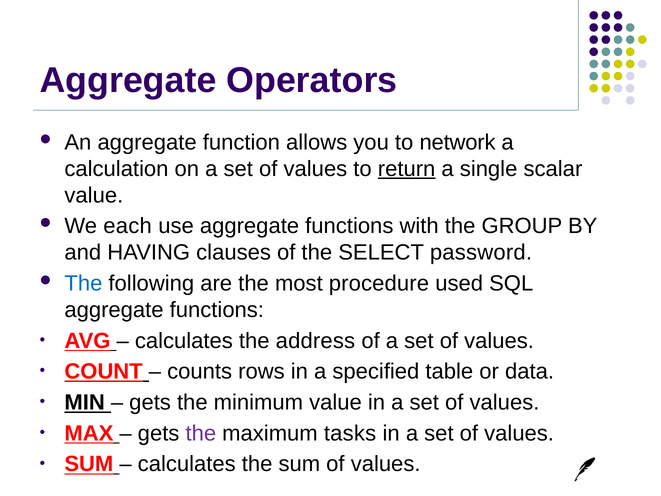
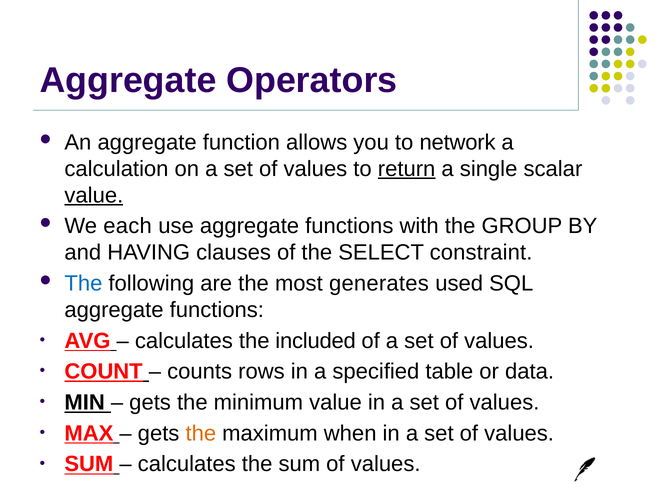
value at (94, 195) underline: none -> present
password: password -> constraint
procedure: procedure -> generates
address: address -> included
the at (201, 433) colour: purple -> orange
tasks: tasks -> when
